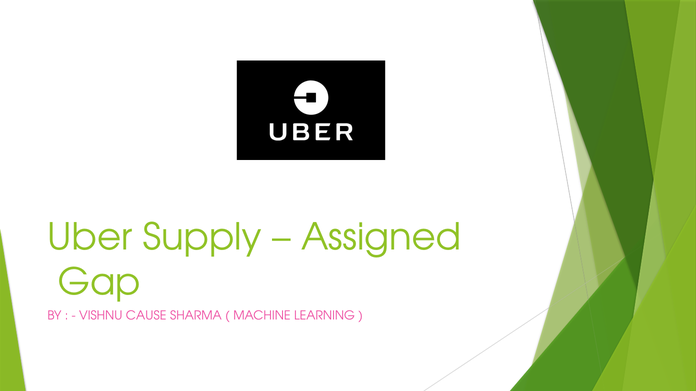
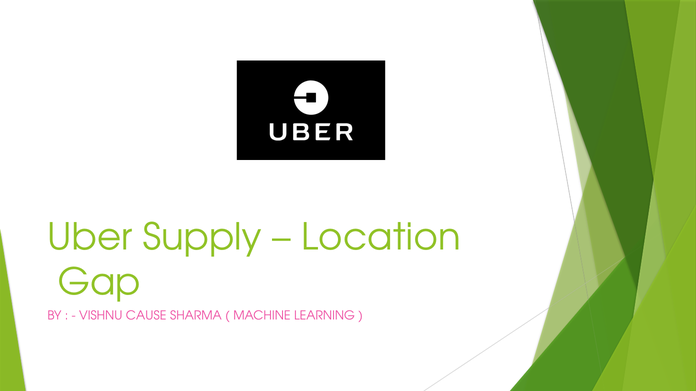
Assigned: Assigned -> Location
